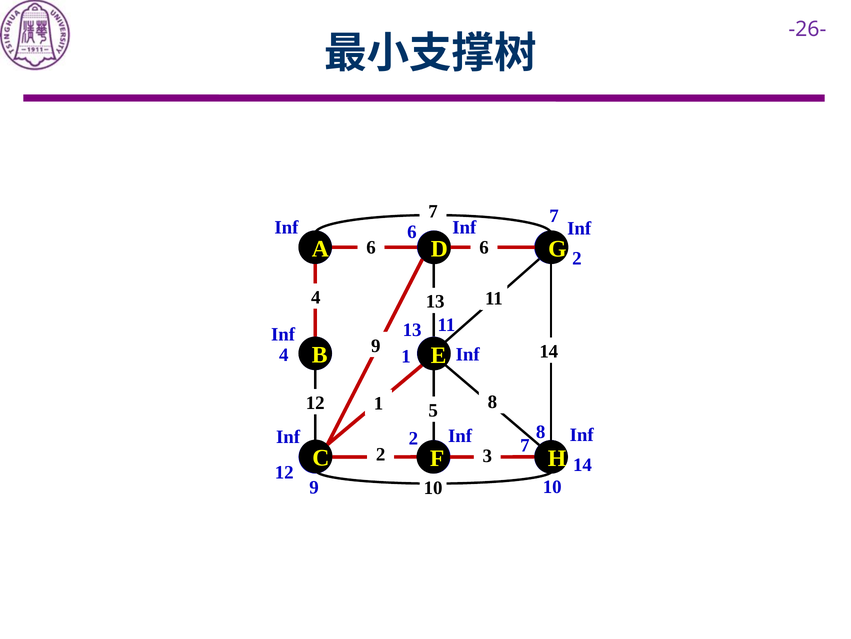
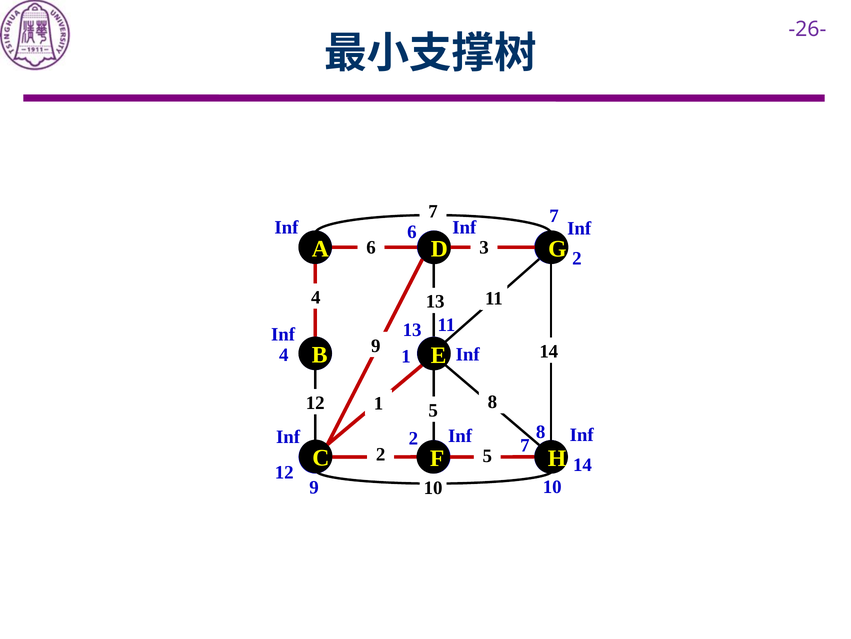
6 at (484, 247): 6 -> 3
3 at (487, 455): 3 -> 5
